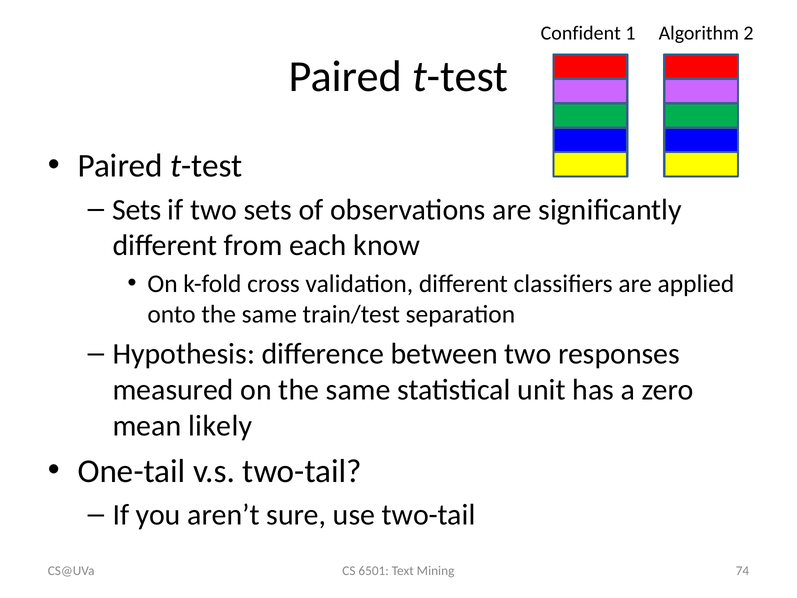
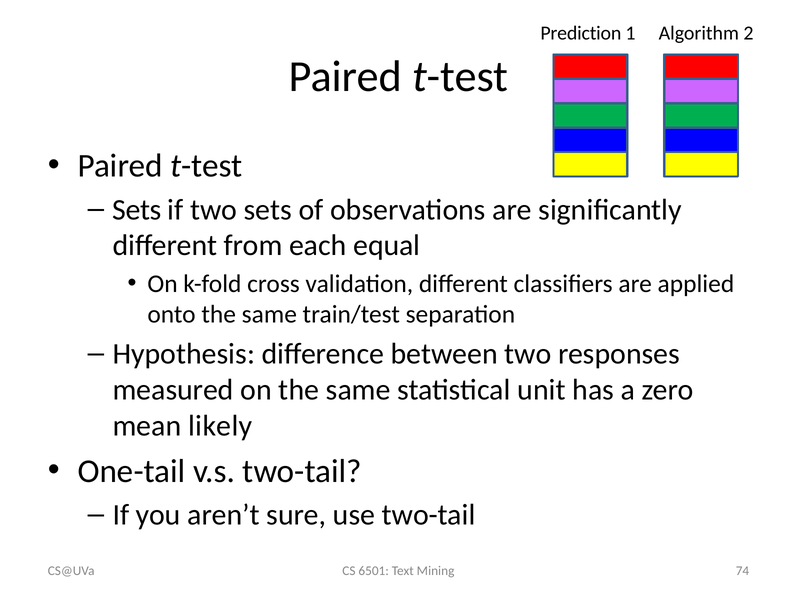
Confident: Confident -> Prediction
know: know -> equal
